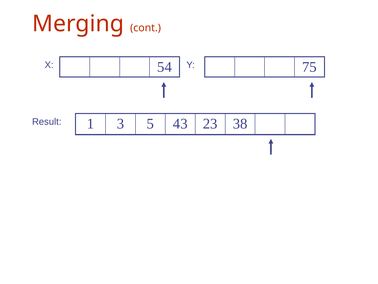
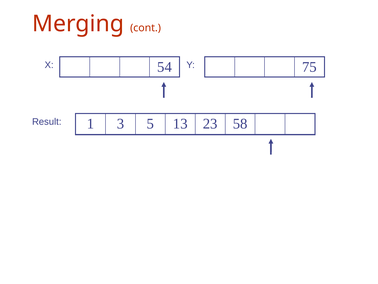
43: 43 -> 13
38: 38 -> 58
